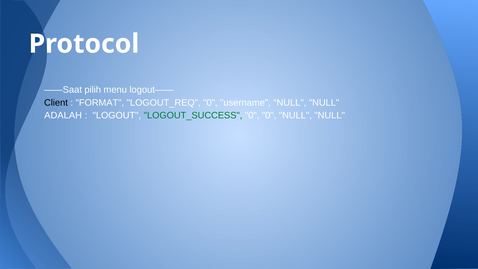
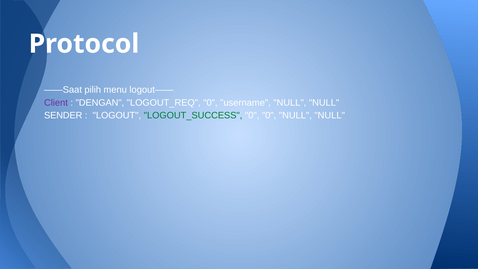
Client colour: black -> purple
FORMAT: FORMAT -> DENGAN
ADALAH: ADALAH -> SENDER
